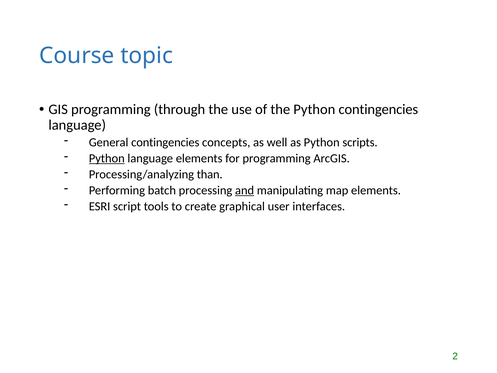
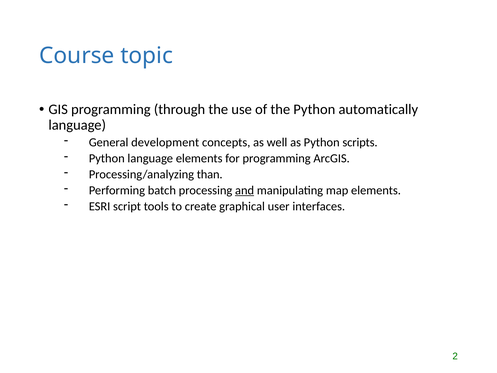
Python contingencies: contingencies -> automatically
General contingencies: contingencies -> development
Python at (107, 158) underline: present -> none
